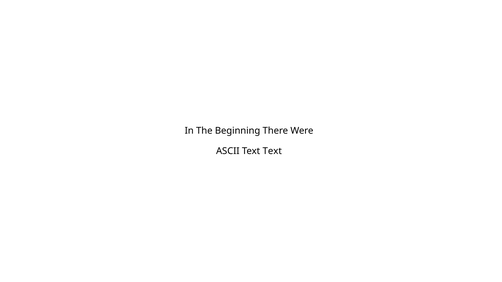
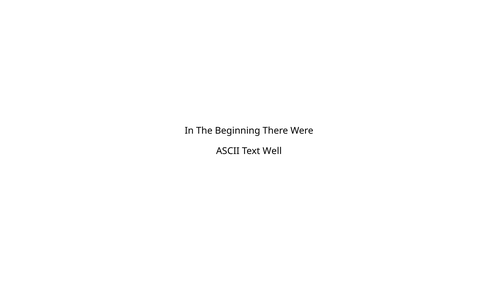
Text Text: Text -> Well
